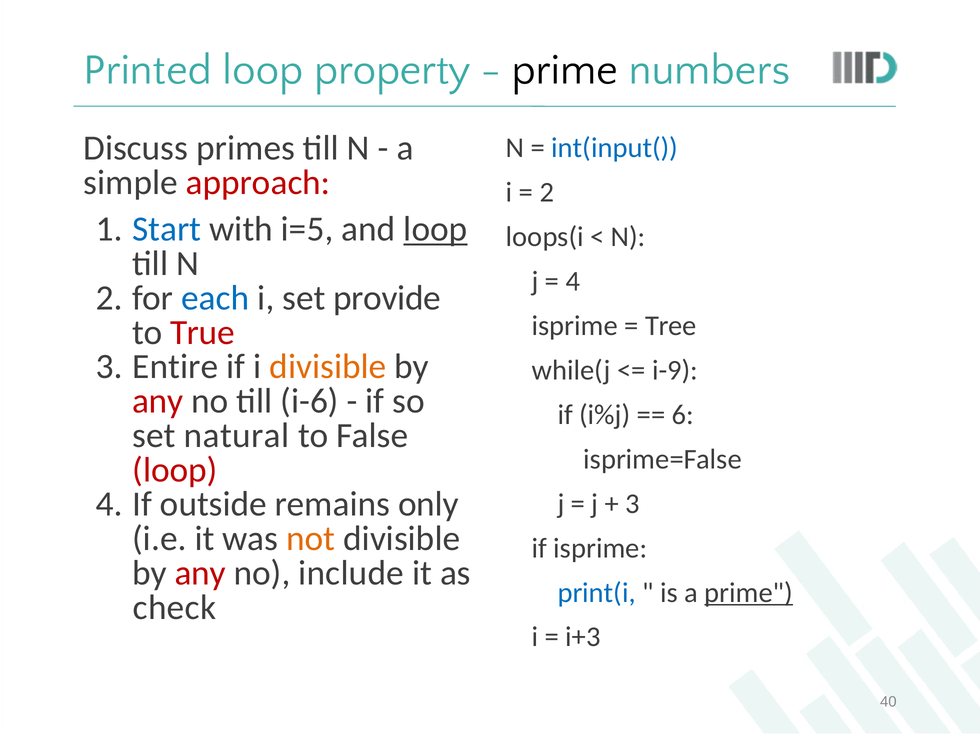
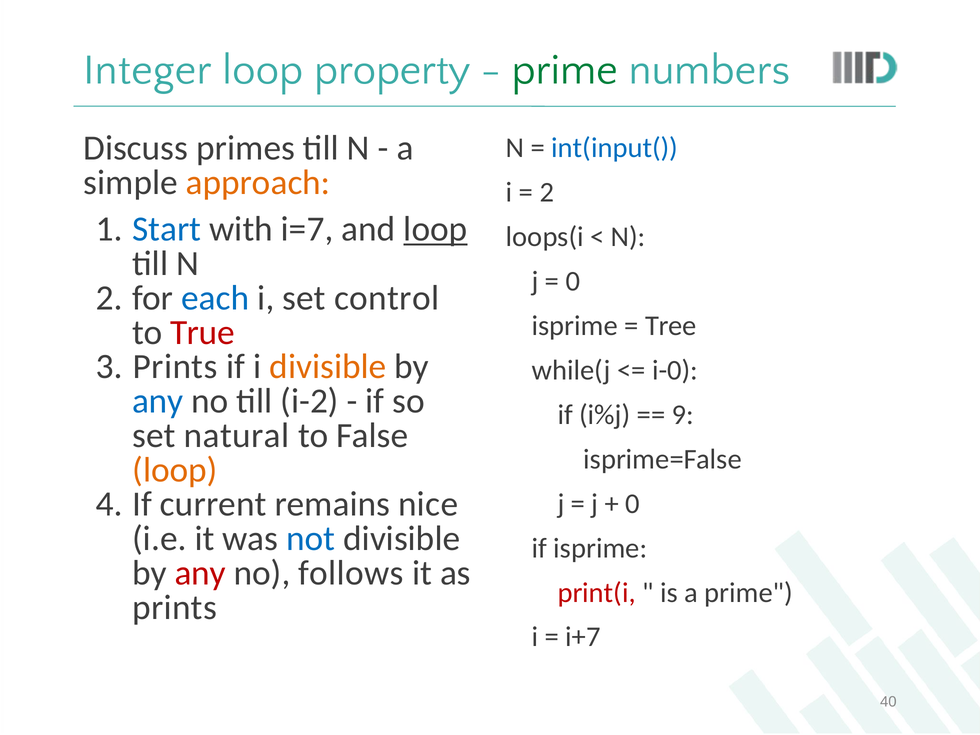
Printed: Printed -> Integer
prime at (565, 70) colour: black -> green
approach colour: red -> orange
i=5: i=5 -> i=7
4 at (573, 281): 4 -> 0
provide: provide -> control
Entire at (175, 367): Entire -> Prints
i-9: i-9 -> i-0
any at (158, 401) colour: red -> blue
i-6: i-6 -> i-2
6: 6 -> 9
loop at (175, 470) colour: red -> orange
outside: outside -> current
only: only -> nice
3 at (633, 504): 3 -> 0
not colour: orange -> blue
include: include -> follows
print(i colour: blue -> red
prime at (749, 593) underline: present -> none
check at (175, 607): check -> prints
i+3: i+3 -> i+7
